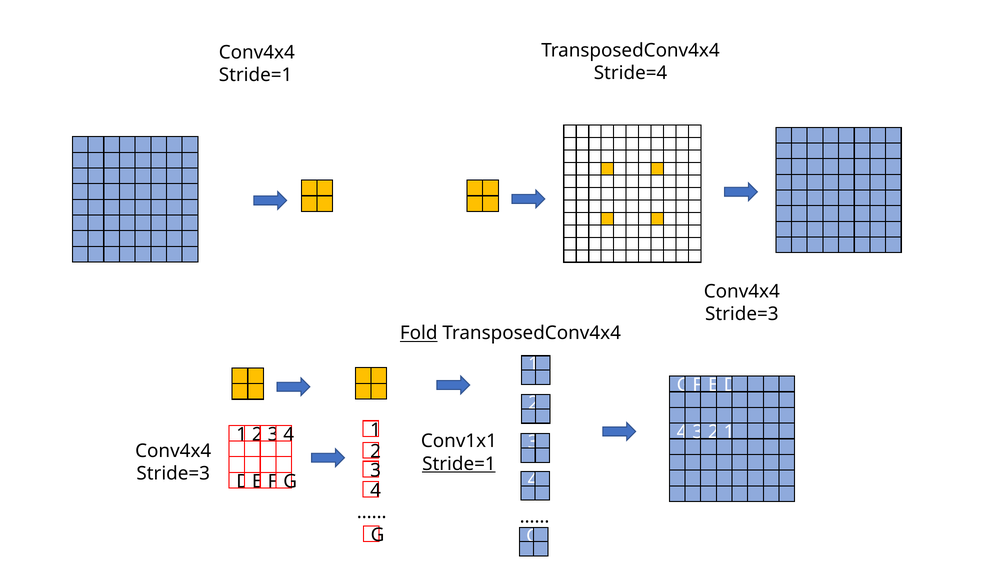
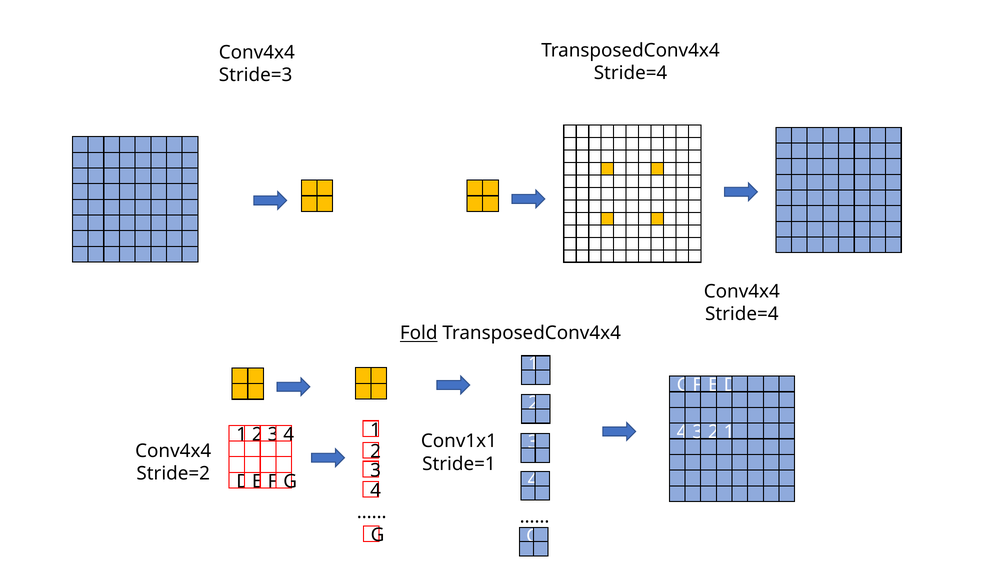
Stride=1 at (256, 75): Stride=1 -> Stride=3
Stride=3 at (742, 314): Stride=3 -> Stride=4
Stride=1 at (459, 464) underline: present -> none
Stride=3 at (173, 473): Stride=3 -> Stride=2
